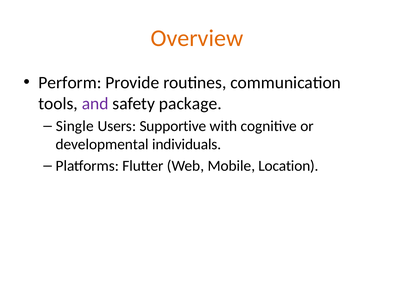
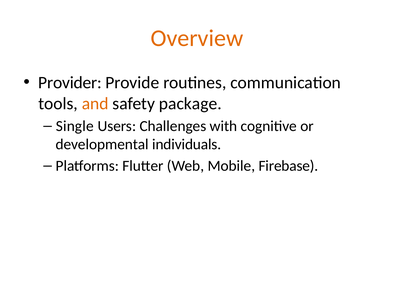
Perform: Perform -> Provider
and colour: purple -> orange
Supportive: Supportive -> Challenges
Location: Location -> Firebase
